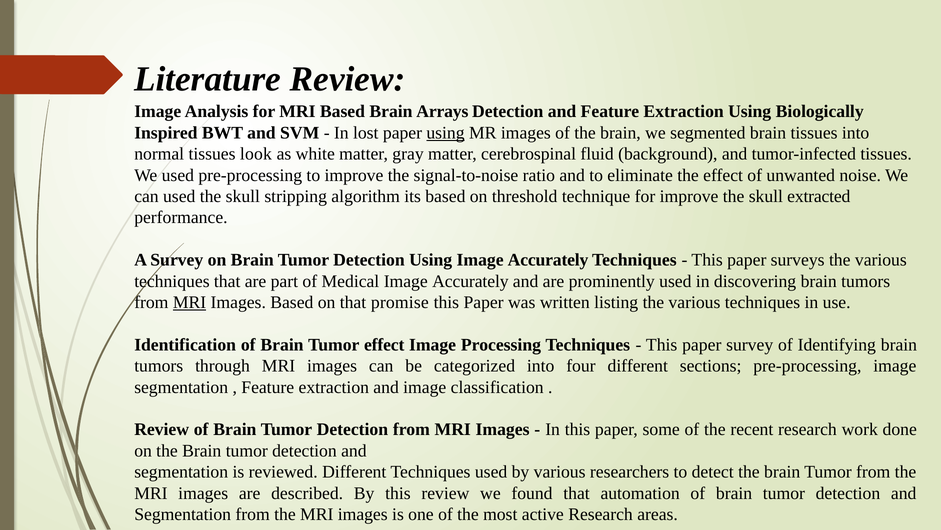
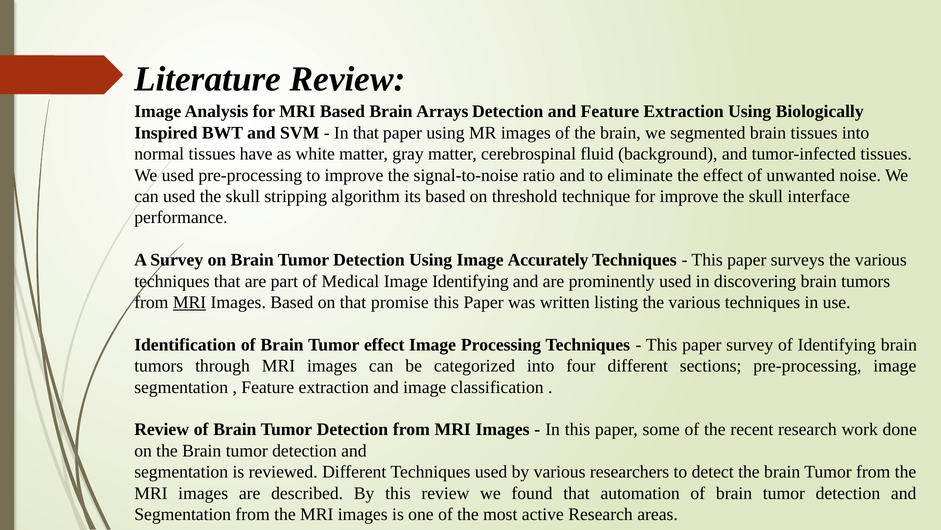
In lost: lost -> that
using at (446, 133) underline: present -> none
look: look -> have
extracted: extracted -> interface
Medical Image Accurately: Accurately -> Identifying
